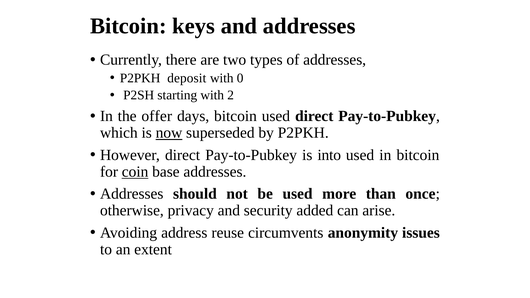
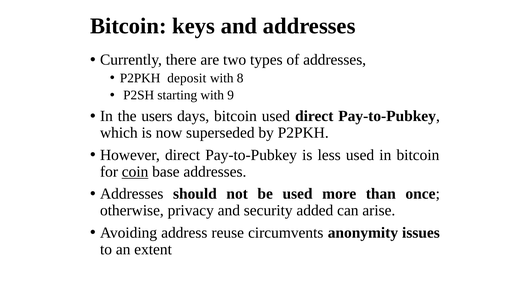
0: 0 -> 8
2: 2 -> 9
offer: offer -> users
now underline: present -> none
into: into -> less
